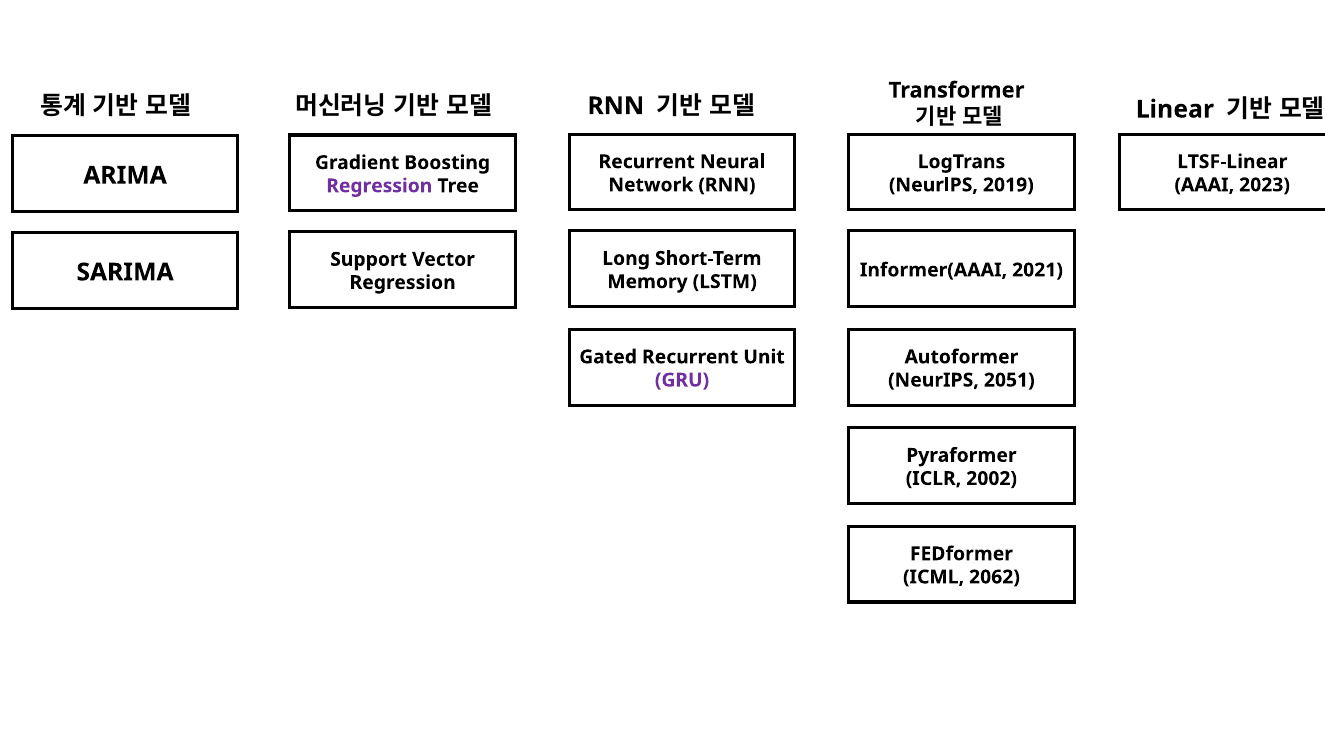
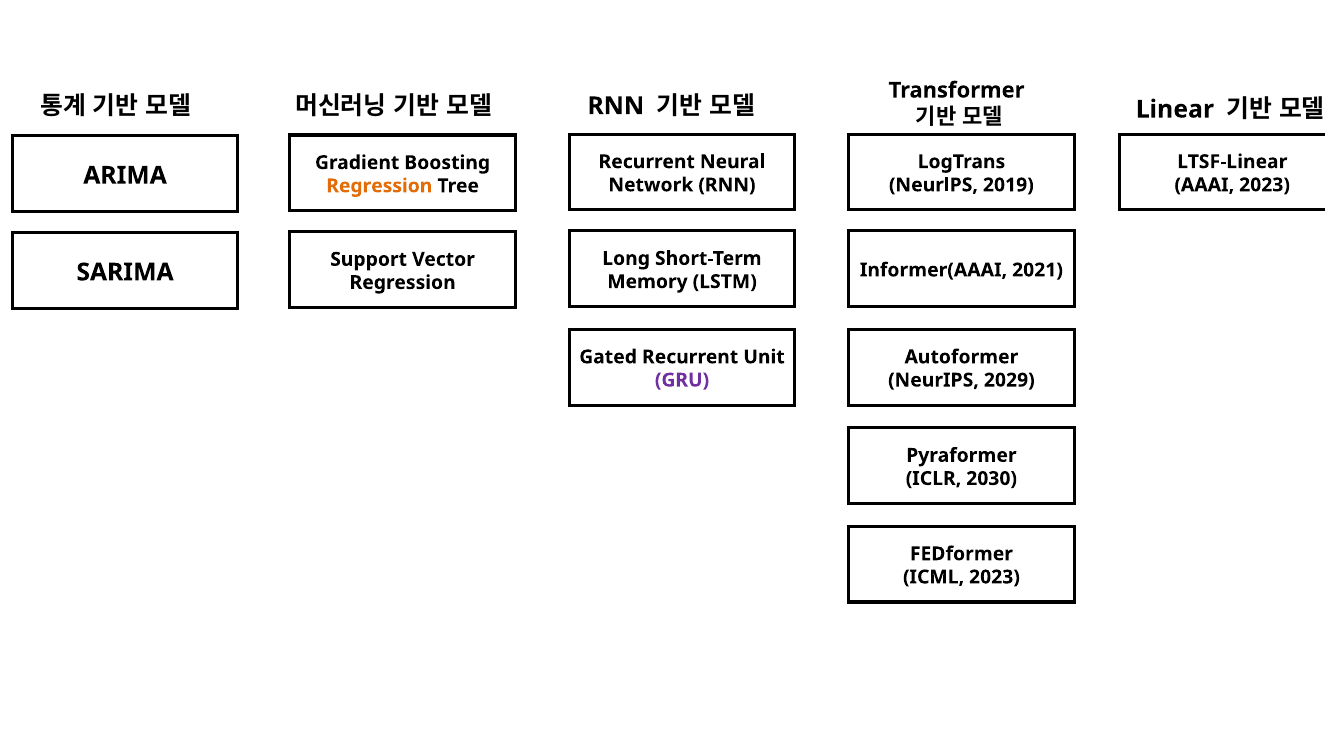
Regression at (379, 186) colour: purple -> orange
2051: 2051 -> 2029
2002: 2002 -> 2030
ICML 2062: 2062 -> 2023
